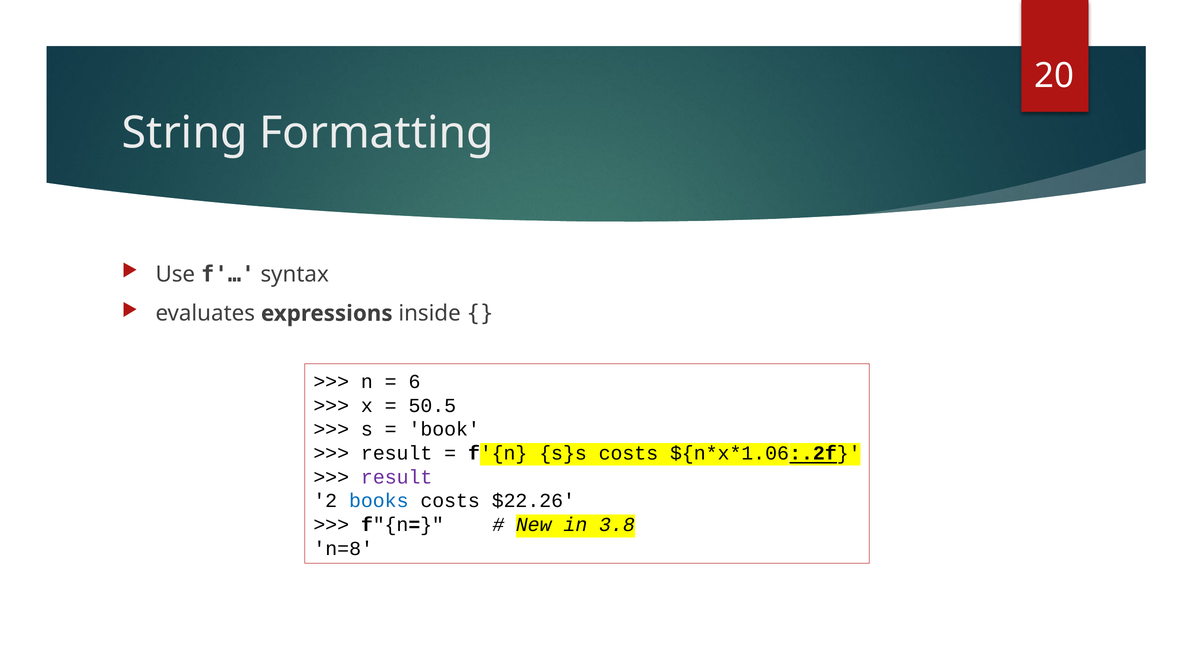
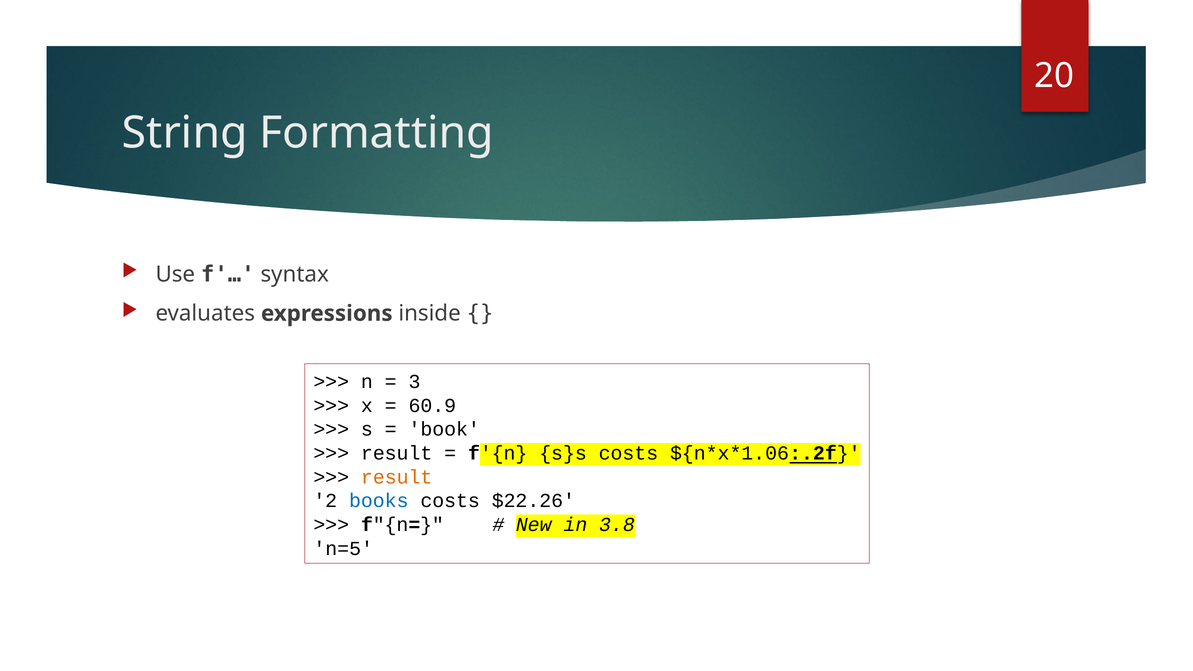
6: 6 -> 3
50.5: 50.5 -> 60.9
result at (397, 477) colour: purple -> orange
n=8: n=8 -> n=5
